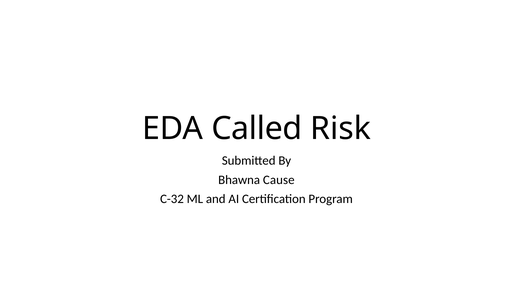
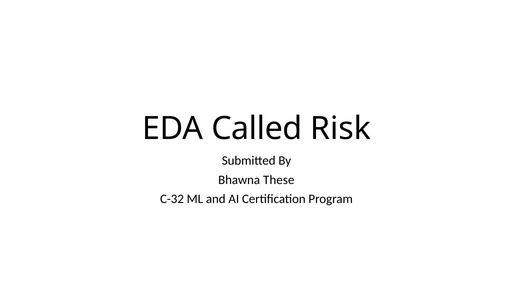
Cause: Cause -> These
